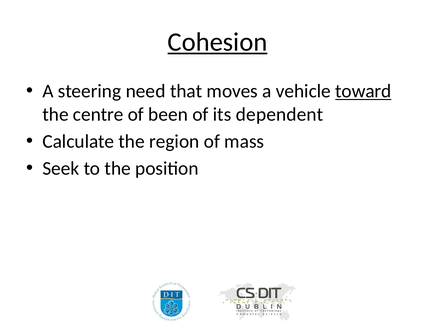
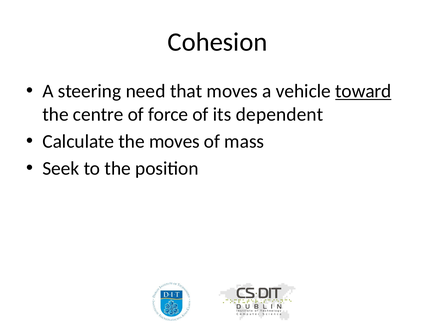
Cohesion underline: present -> none
been: been -> force
the region: region -> moves
